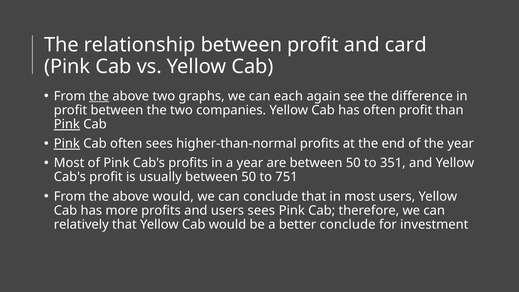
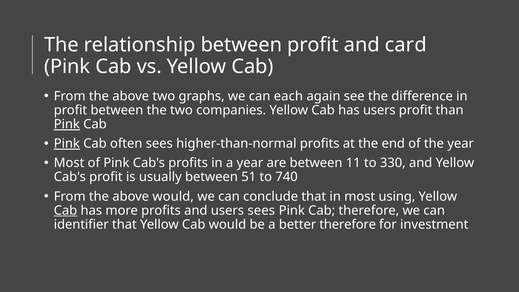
the at (99, 96) underline: present -> none
has often: often -> users
are between 50: 50 -> 11
351: 351 -> 330
usually between 50: 50 -> 51
751: 751 -> 740
most users: users -> using
Cab at (65, 210) underline: none -> present
relatively: relatively -> identifier
better conclude: conclude -> therefore
